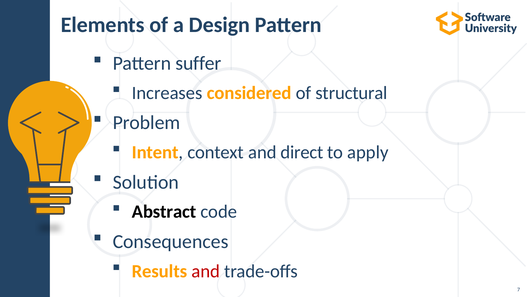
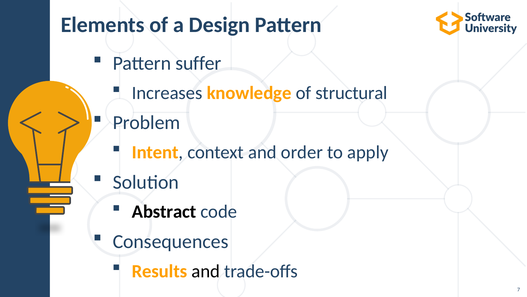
considered: considered -> knowledge
direct: direct -> order
and at (206, 271) colour: red -> black
